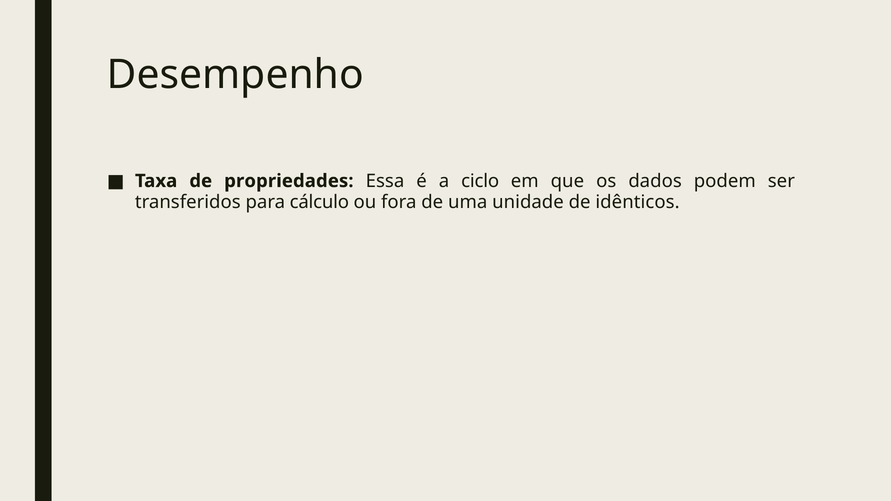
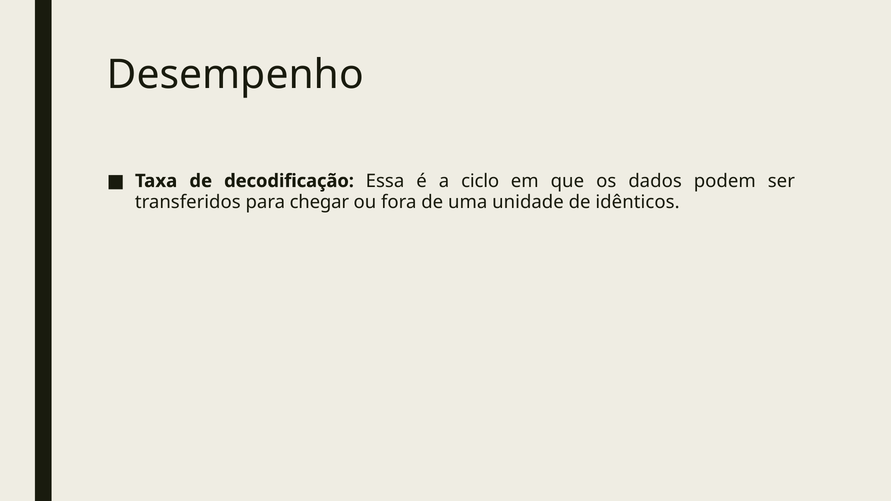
propriedades: propriedades -> decodificação
cálculo: cálculo -> chegar
